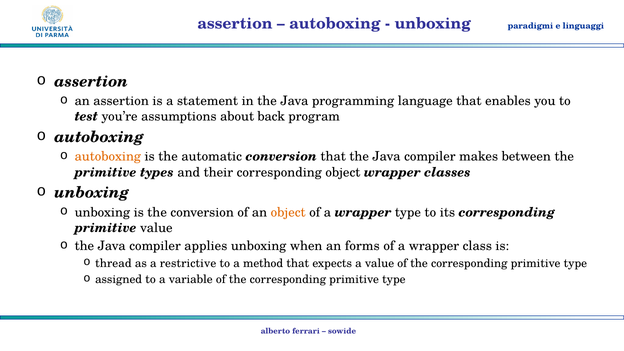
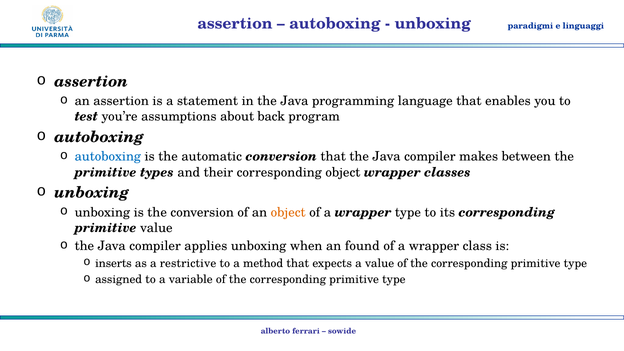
autoboxing at (108, 157) colour: orange -> blue
forms: forms -> found
thread: thread -> inserts
